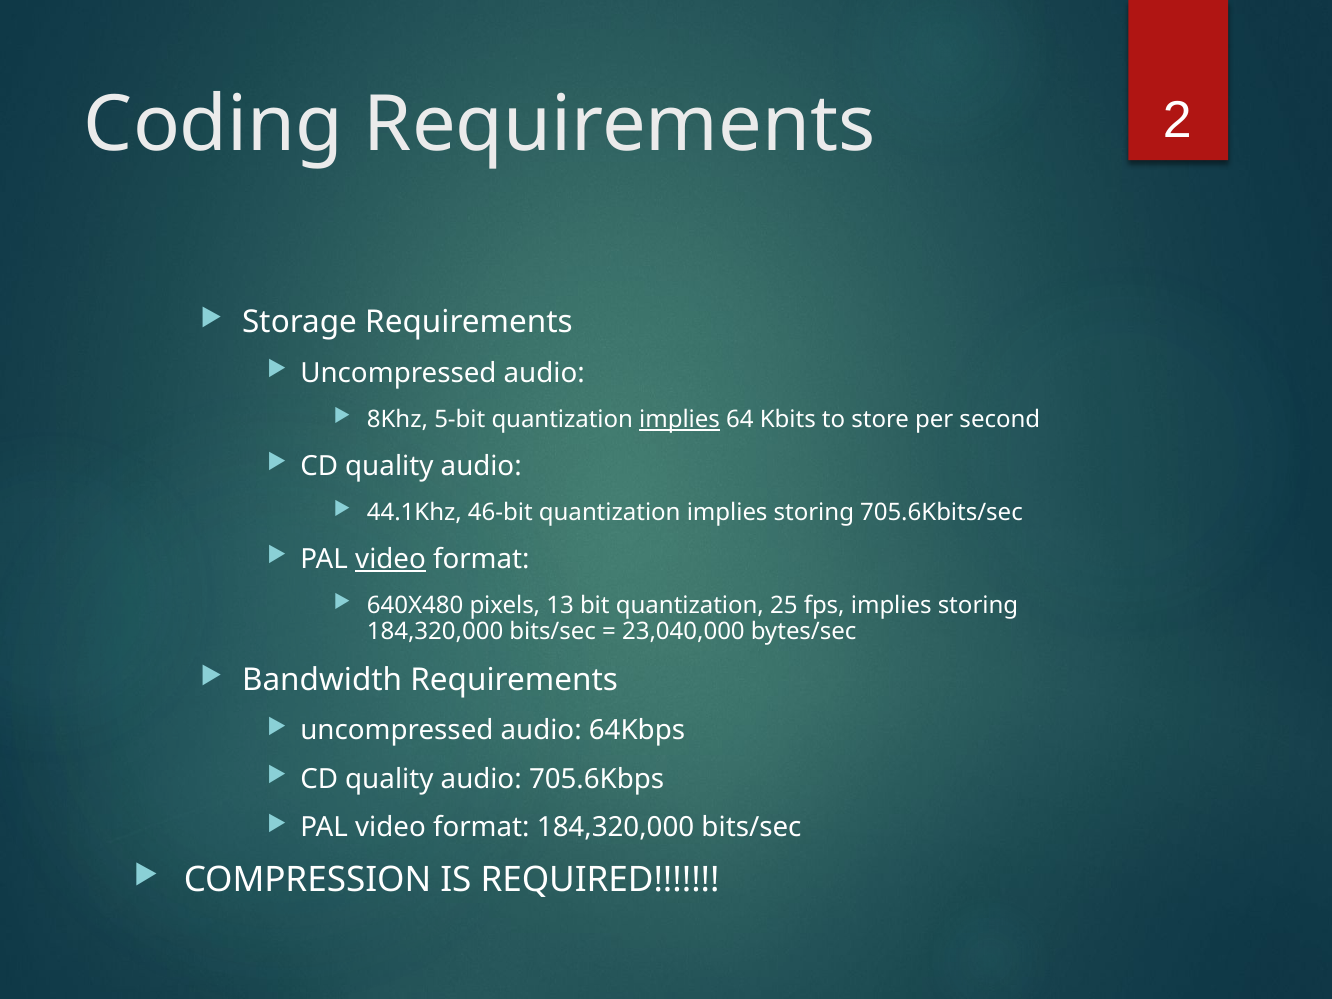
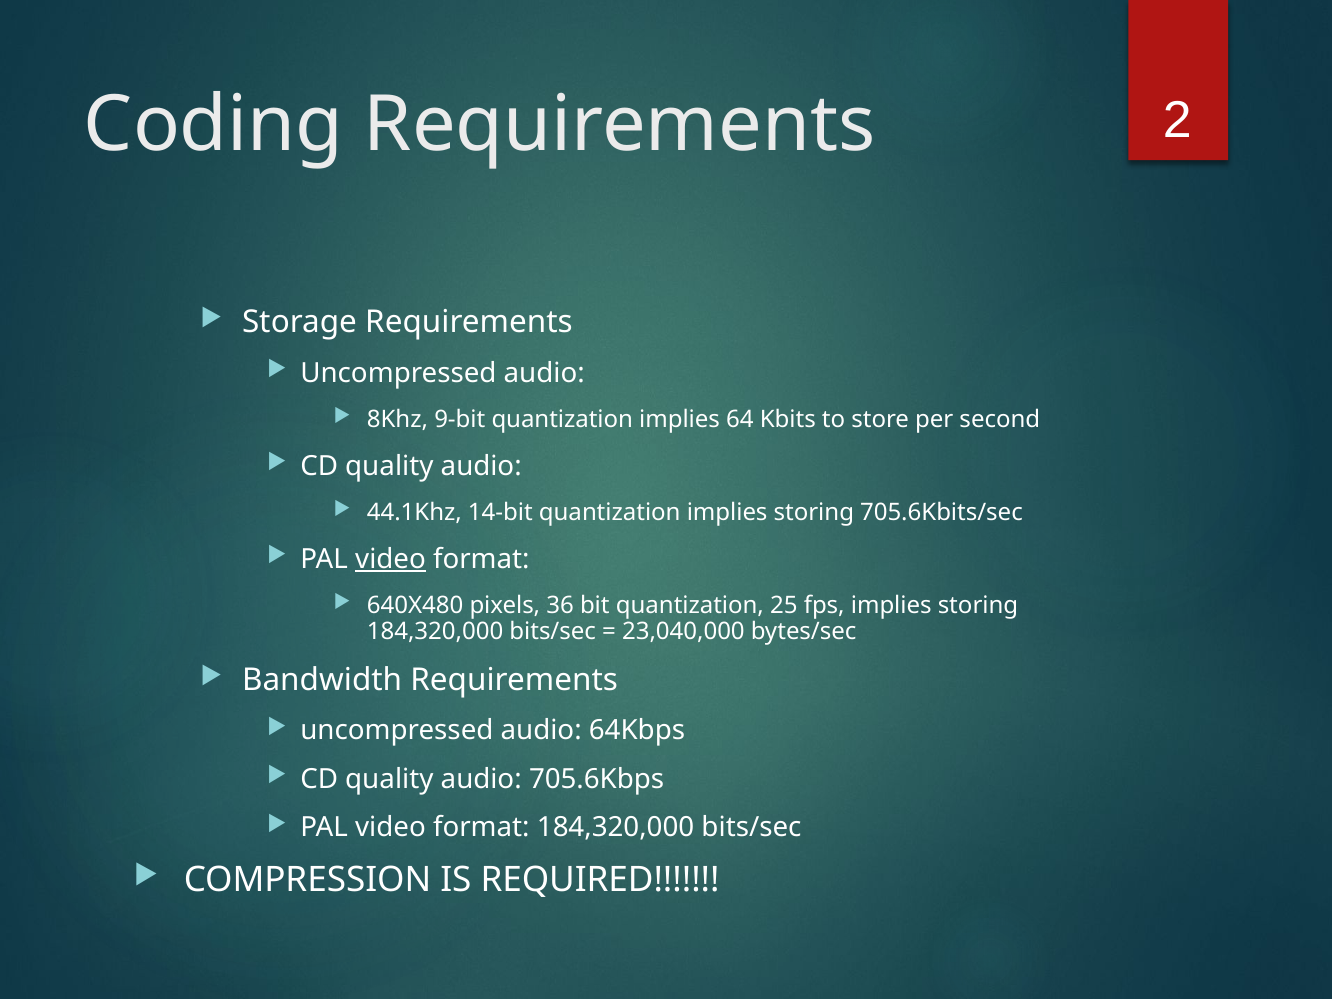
5-bit: 5-bit -> 9-bit
implies at (680, 420) underline: present -> none
46-bit: 46-bit -> 14-bit
13: 13 -> 36
